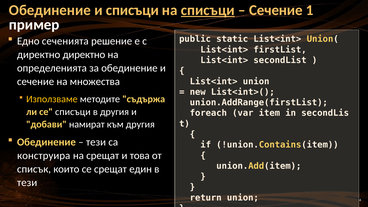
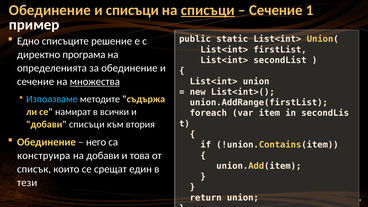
сеченията: сеченията -> списъците
директно директно: директно -> програма
множества underline: none -> present
Използваме colour: yellow -> light blue
се списъци: списъци -> намират
в другия: другия -> всички
добави намират: намират -> списъци
към другия: другия -> втория
тези at (96, 142): тези -> него
на срещат: срещат -> добави
